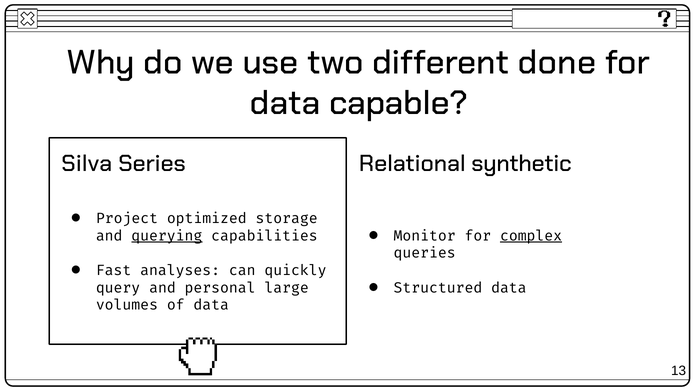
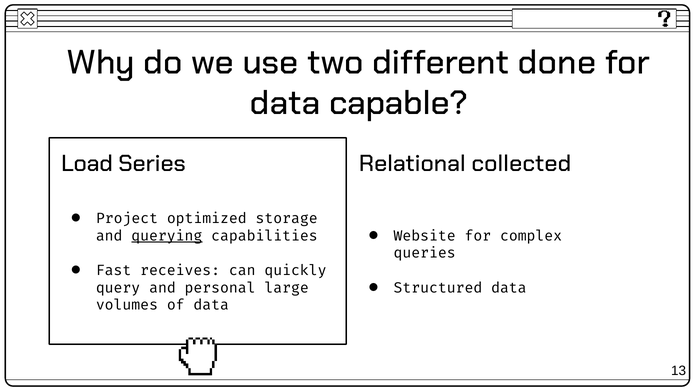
Silva: Silva -> Load
synthetic: synthetic -> collected
Monitor: Monitor -> Website
complex underline: present -> none
analyses: analyses -> receives
